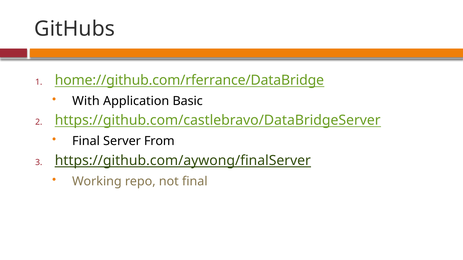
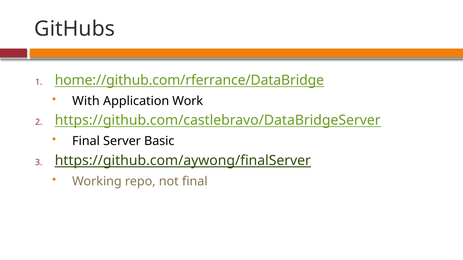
Basic: Basic -> Work
From: From -> Basic
